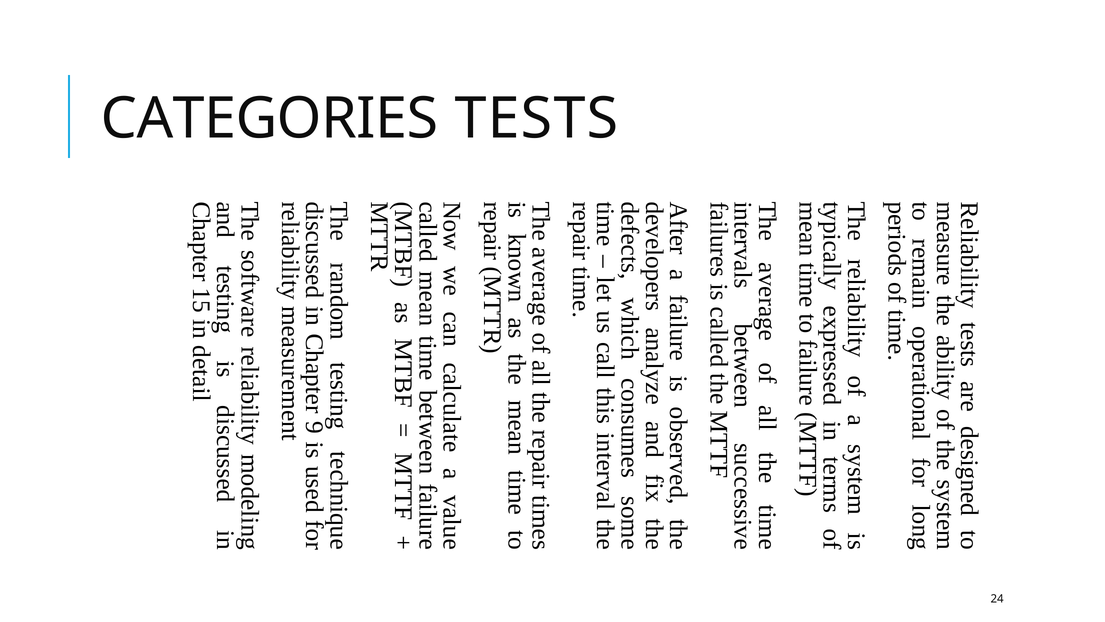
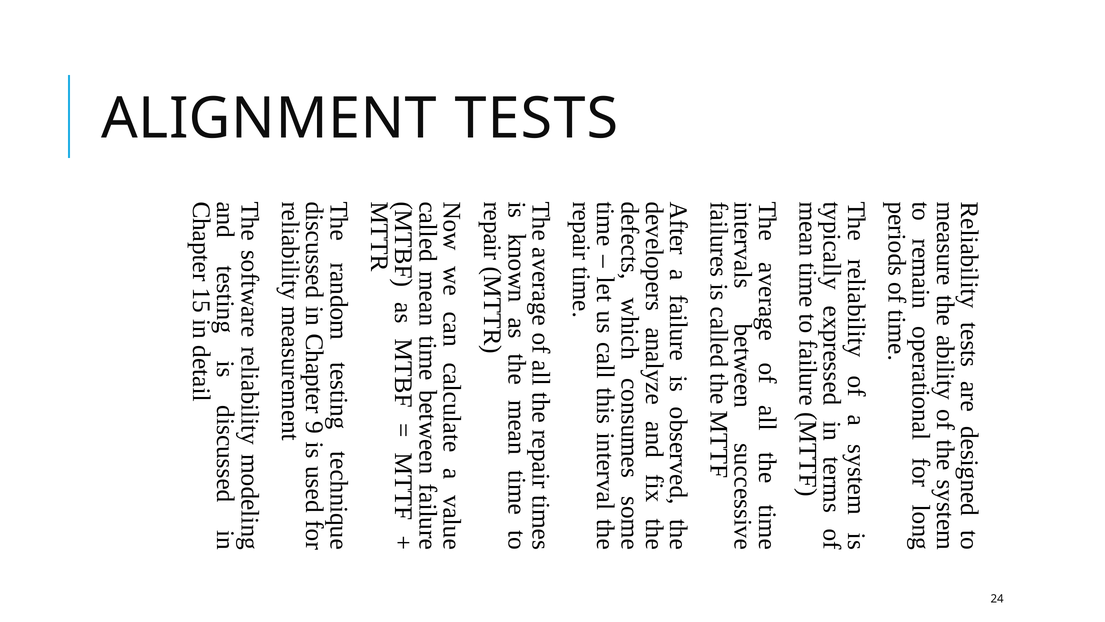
CATEGORIES: CATEGORIES -> ALIGNMENT
